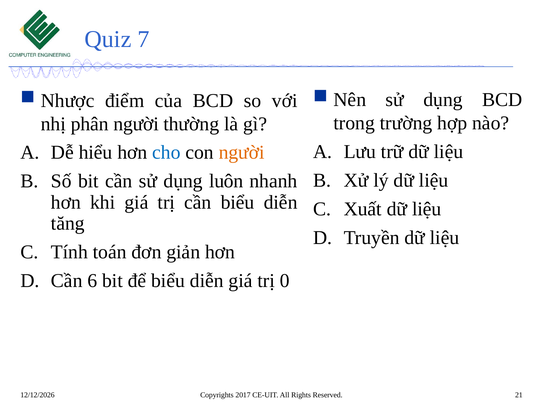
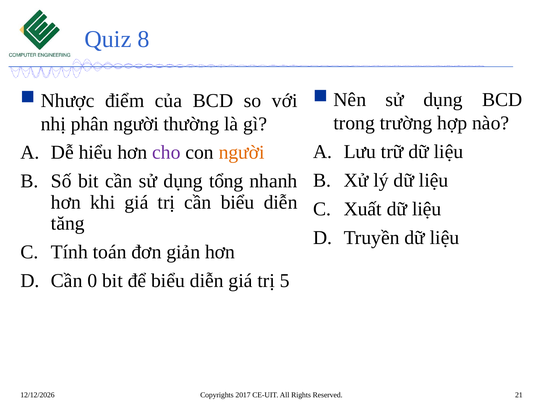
7: 7 -> 8
cho colour: blue -> purple
luôn: luôn -> tổng
6: 6 -> 0
0: 0 -> 5
